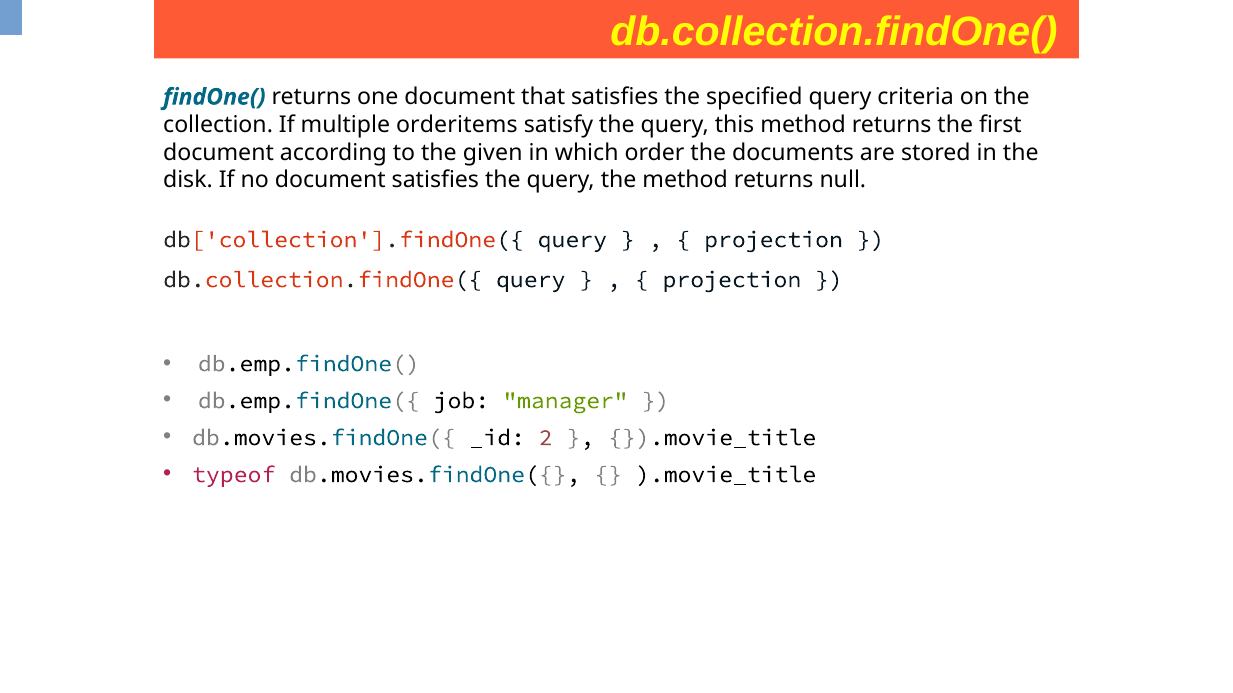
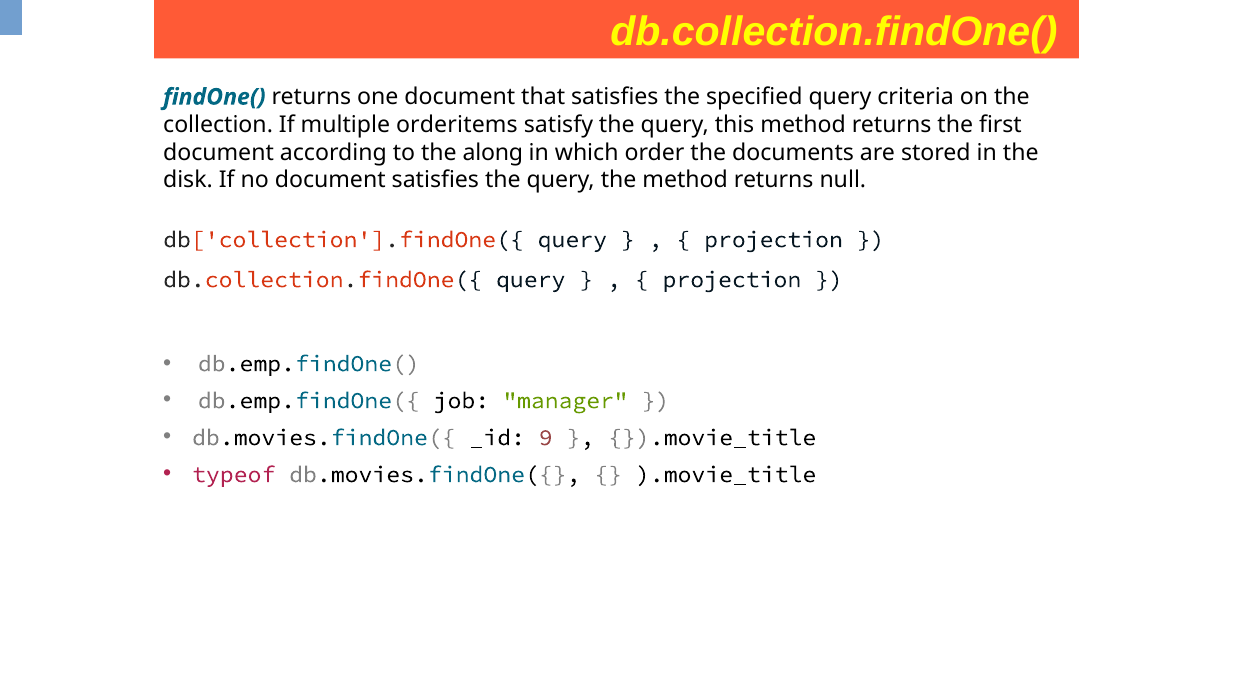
given: given -> along
2: 2 -> 9
